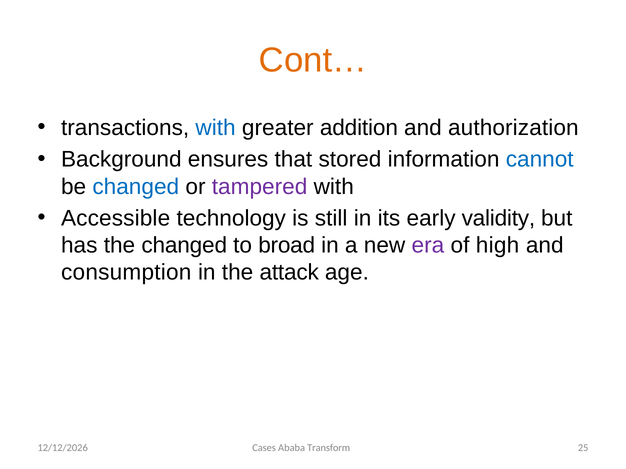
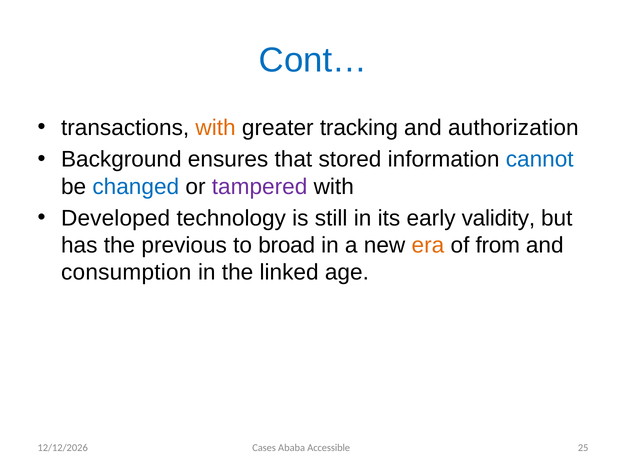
Cont… colour: orange -> blue
with at (216, 128) colour: blue -> orange
addition: addition -> tracking
Accessible: Accessible -> Developed
the changed: changed -> previous
era colour: purple -> orange
high: high -> from
attack: attack -> linked
Transform: Transform -> Accessible
